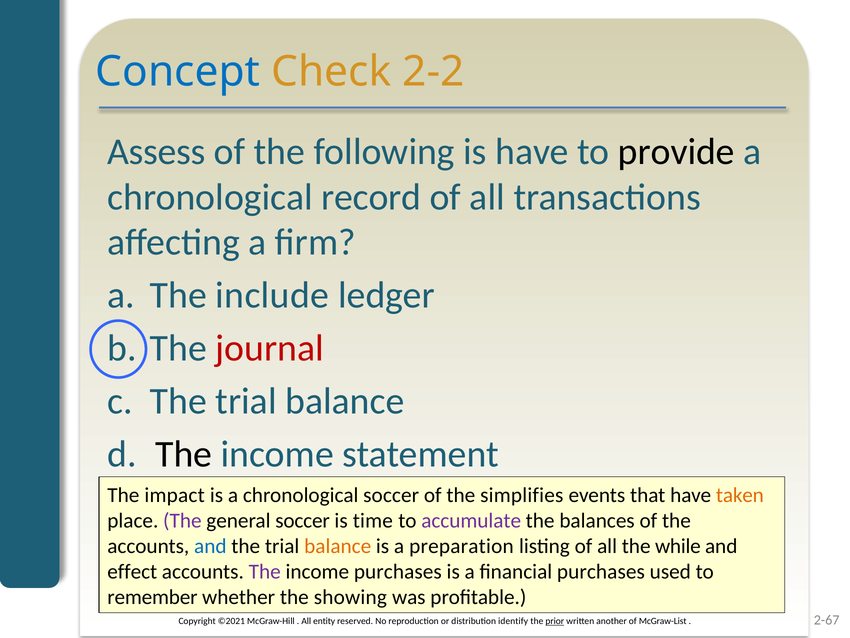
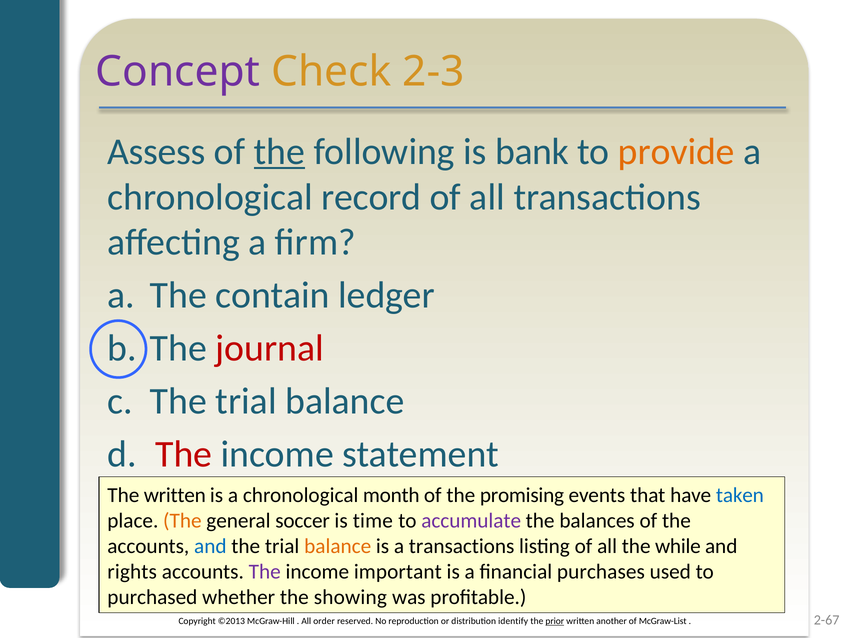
Concept colour: blue -> purple
2-2: 2-2 -> 2-3
the at (279, 152) underline: none -> present
is have: have -> bank
provide colour: black -> orange
include: include -> contain
The at (184, 454) colour: black -> red
The impact: impact -> written
chronological soccer: soccer -> month
simplifies: simplifies -> promising
taken colour: orange -> blue
The at (182, 520) colour: purple -> orange
a preparation: preparation -> transactions
effect: effect -> rights
income purchases: purchases -> important
remember: remember -> purchased
©2021: ©2021 -> ©2013
entity: entity -> order
